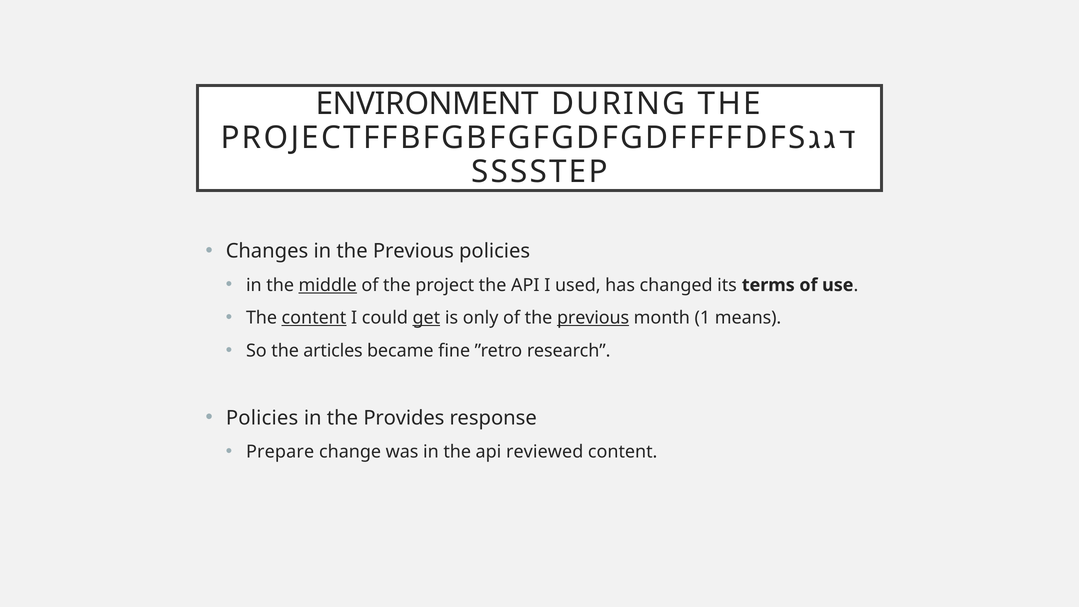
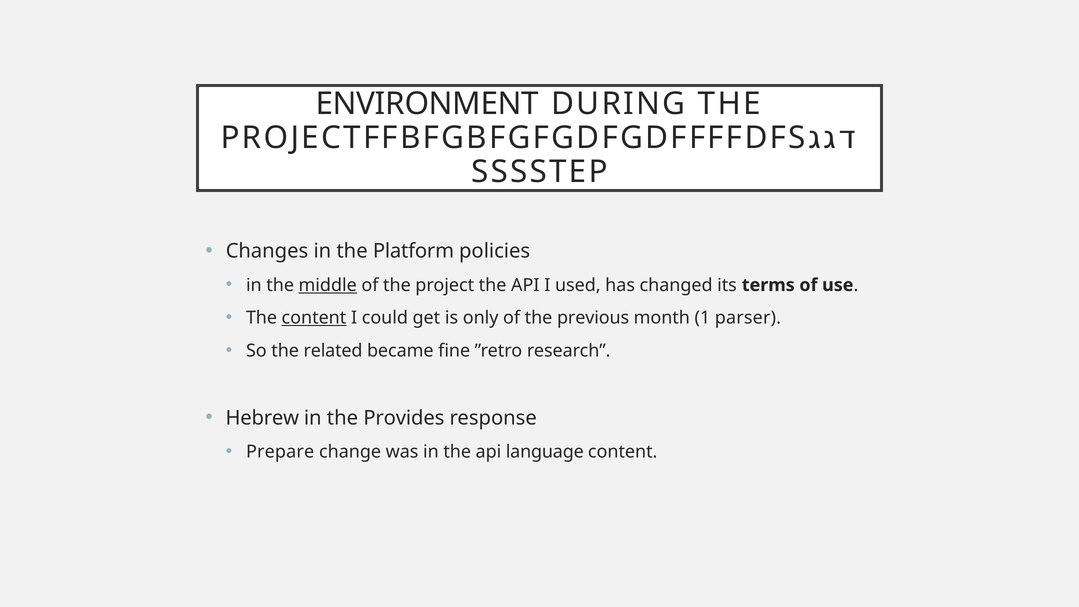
in the Previous: Previous -> Platform
get underline: present -> none
previous at (593, 318) underline: present -> none
means: means -> parser
articles: articles -> related
Policies at (262, 418): Policies -> Hebrew
reviewed: reviewed -> language
